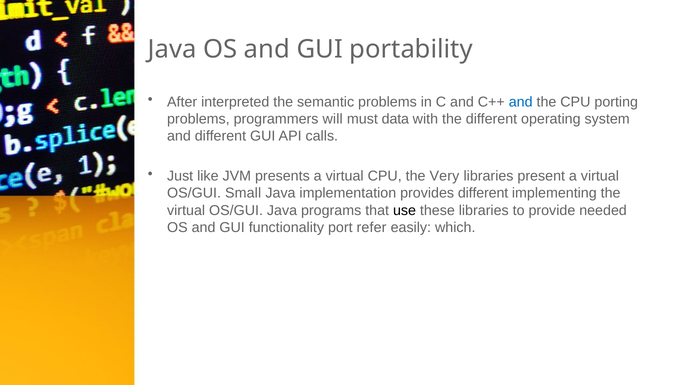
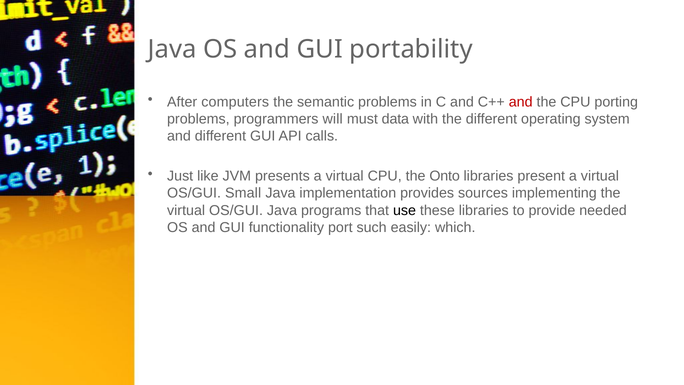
interpreted: interpreted -> computers
and at (521, 102) colour: blue -> red
Very: Very -> Onto
provides different: different -> sources
refer: refer -> such
